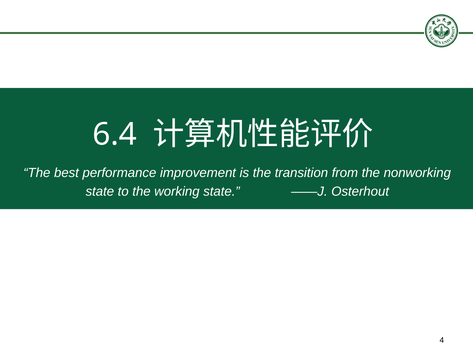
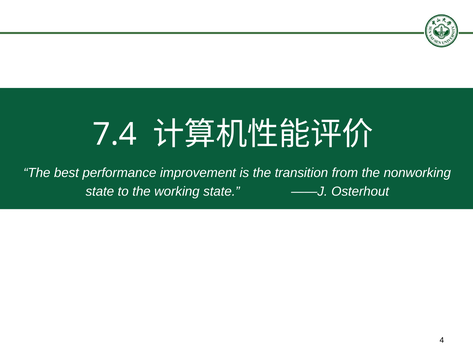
6.4: 6.4 -> 7.4
